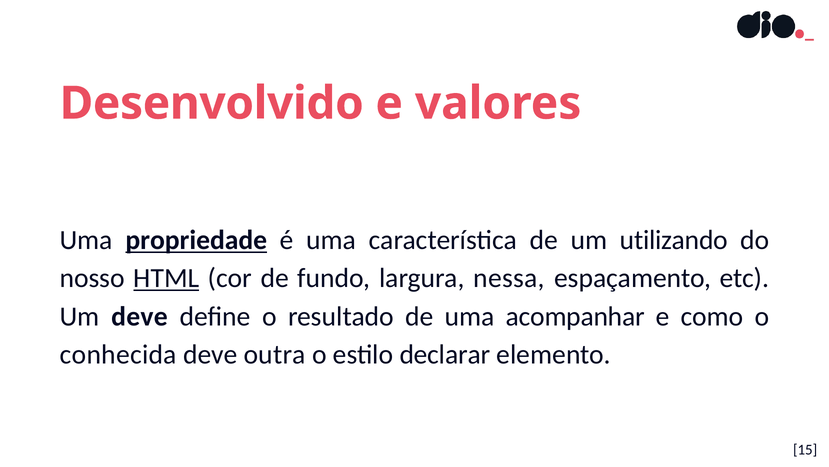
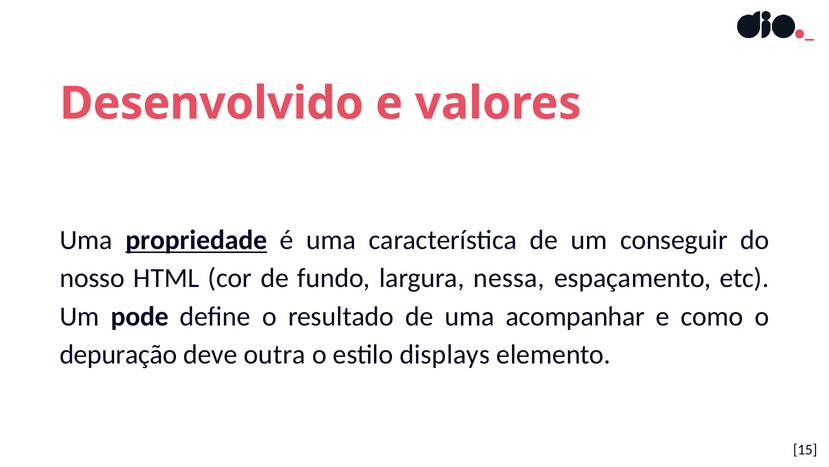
utilizando: utilizando -> conseguir
HTML underline: present -> none
Um deve: deve -> pode
conhecida: conhecida -> depuração
declarar: declarar -> displays
